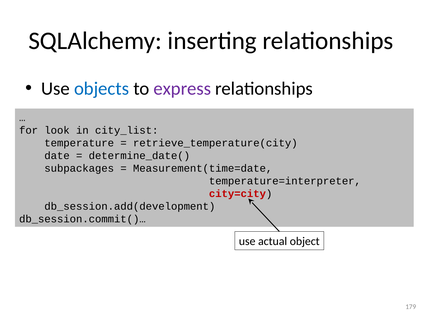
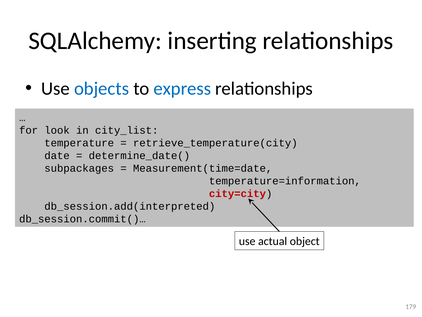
express colour: purple -> blue
temperature=interpreter: temperature=interpreter -> temperature=information
db_session.add(development: db_session.add(development -> db_session.add(interpreted
